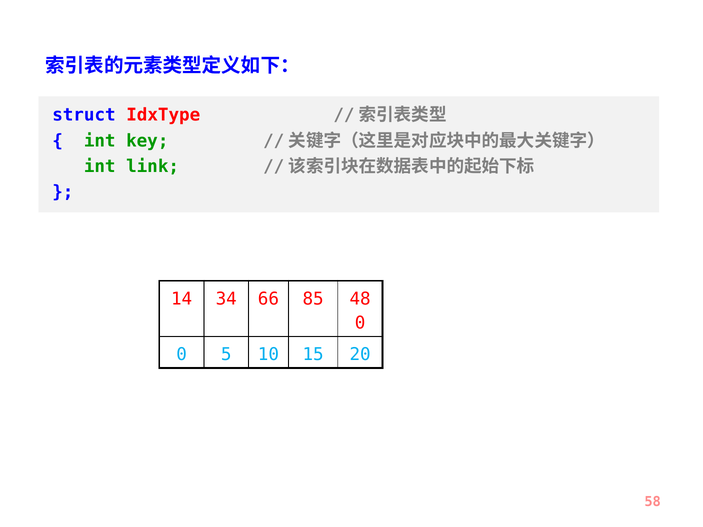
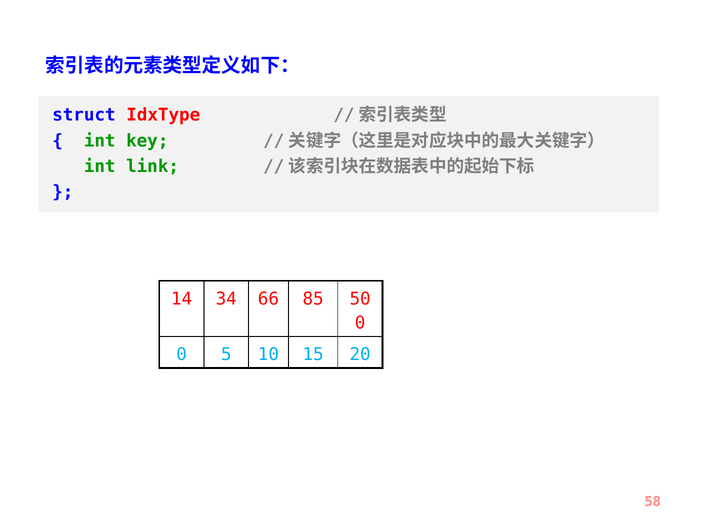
48: 48 -> 50
